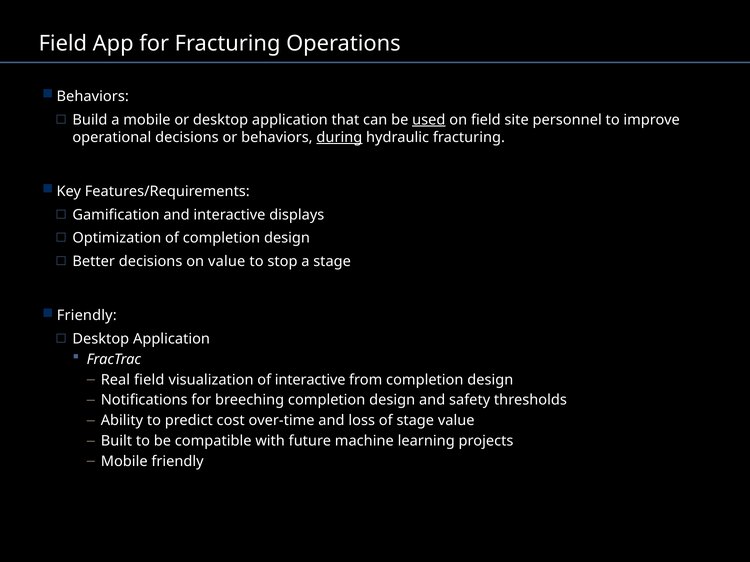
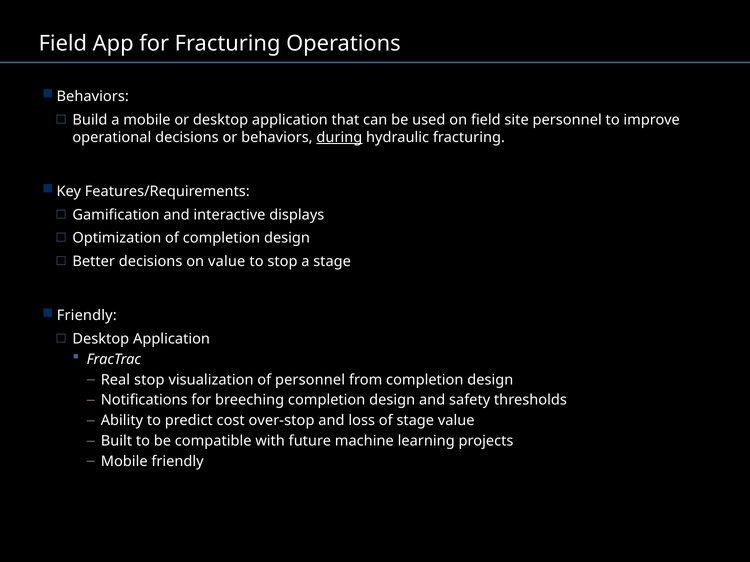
used underline: present -> none
Real field: field -> stop
of interactive: interactive -> personnel
over-time: over-time -> over-stop
